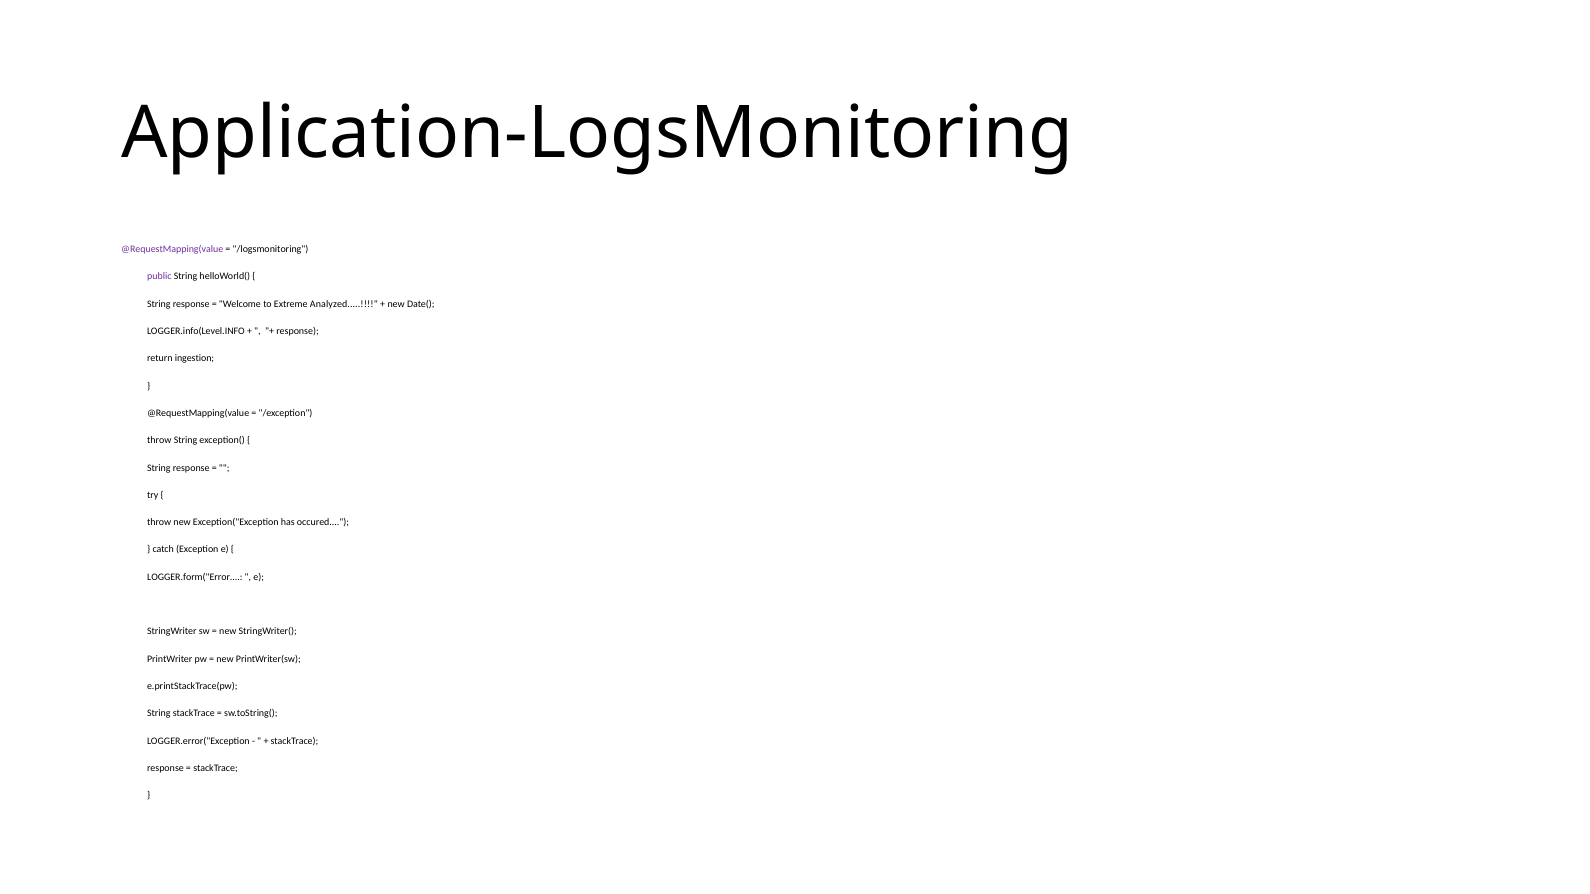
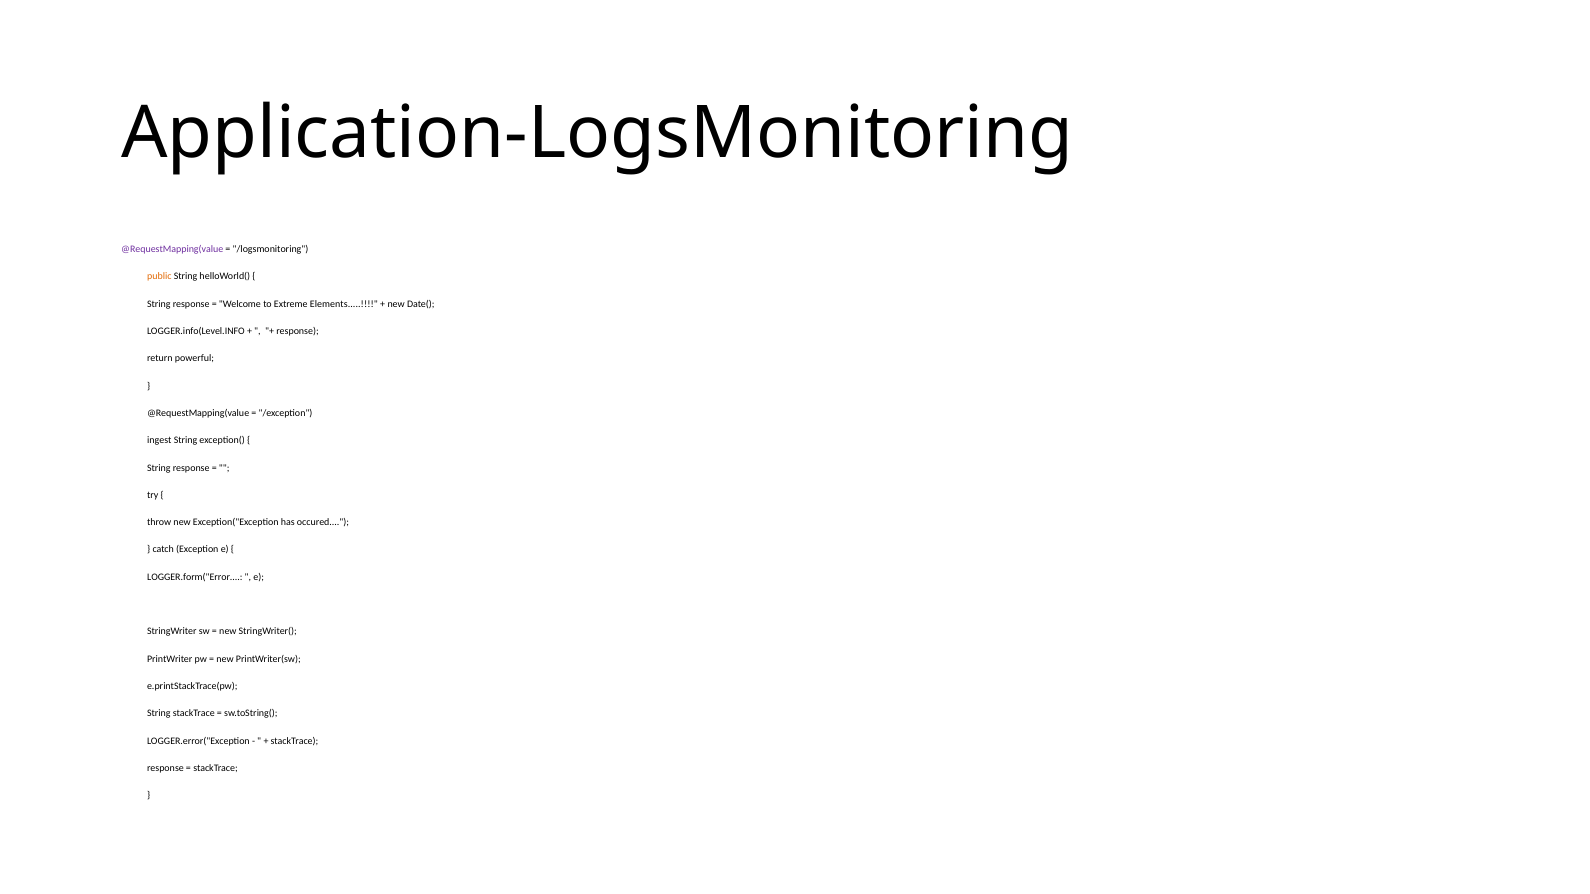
public colour: purple -> orange
Analyzed: Analyzed -> Elements
ingestion: ingestion -> powerful
throw at (159, 441): throw -> ingest
